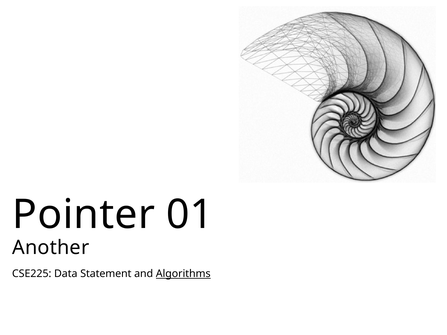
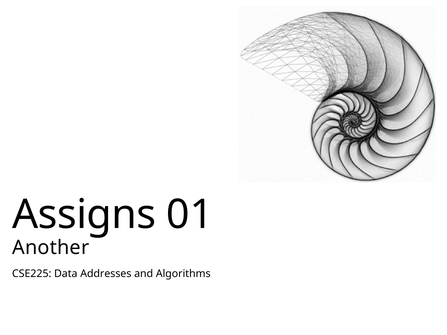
Pointer: Pointer -> Assigns
Statement: Statement -> Addresses
Algorithms underline: present -> none
